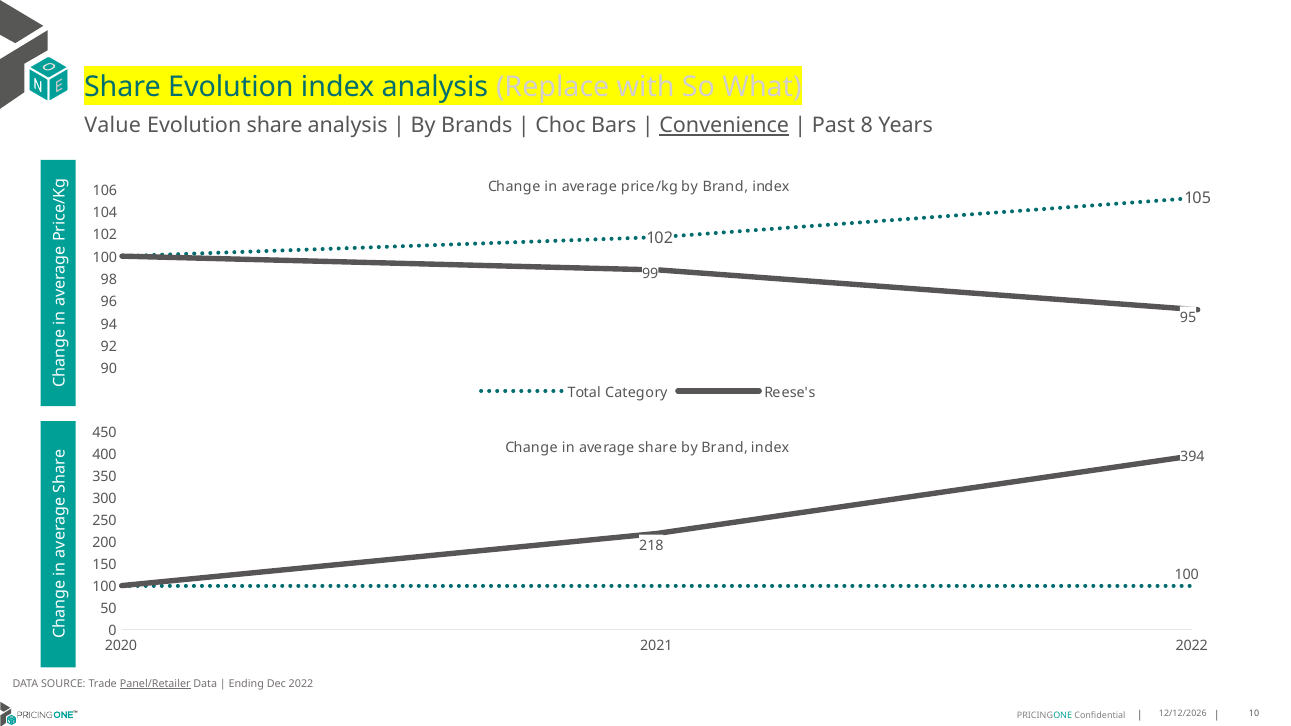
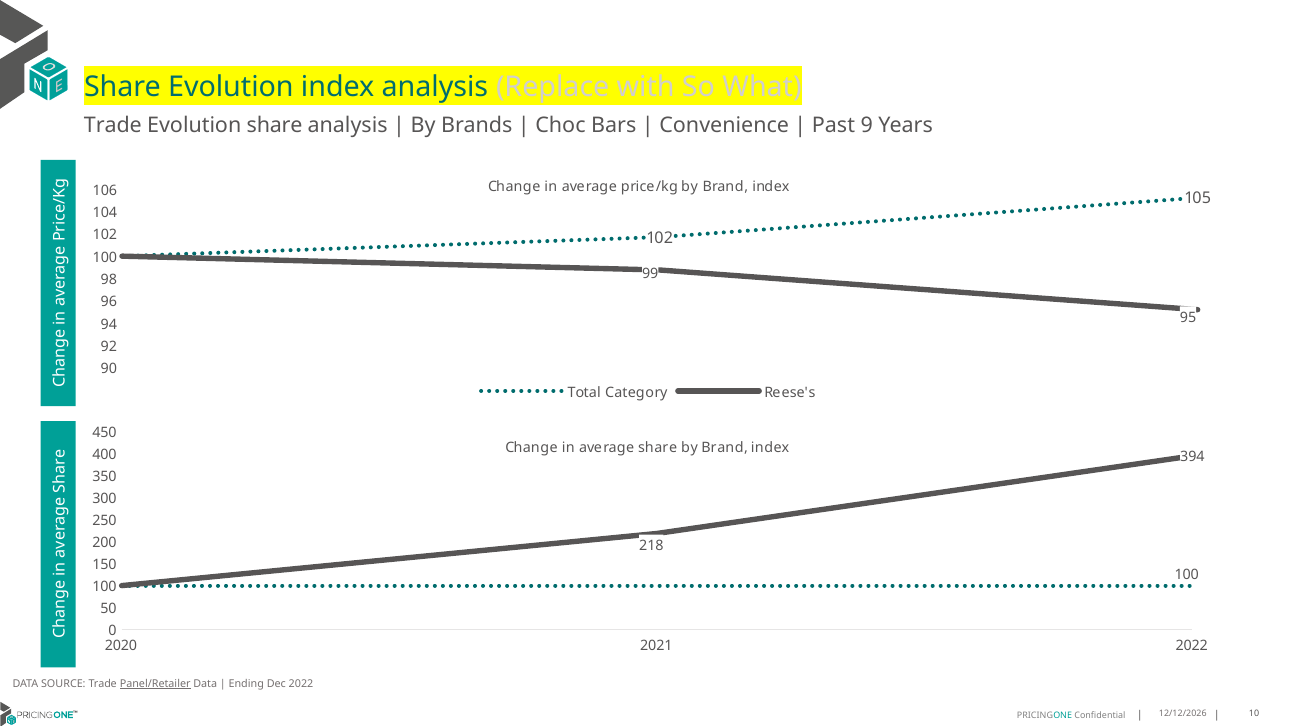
Value at (113, 126): Value -> Trade
Convenience underline: present -> none
8: 8 -> 9
